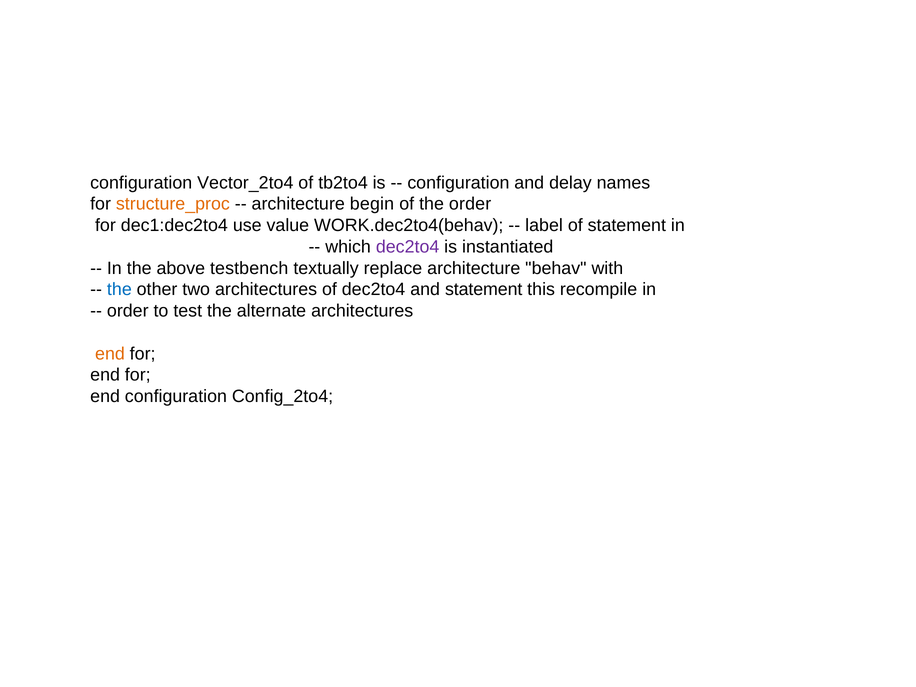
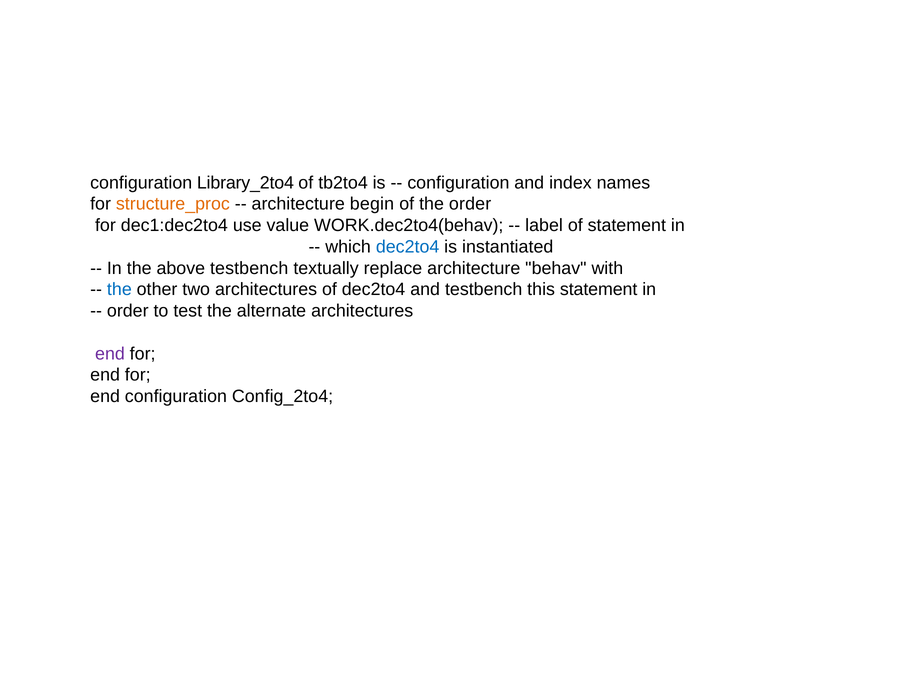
Vector_2to4: Vector_2to4 -> Library_2to4
delay: delay -> index
dec2to4 at (408, 247) colour: purple -> blue
and statement: statement -> testbench
this recompile: recompile -> statement
end at (110, 354) colour: orange -> purple
